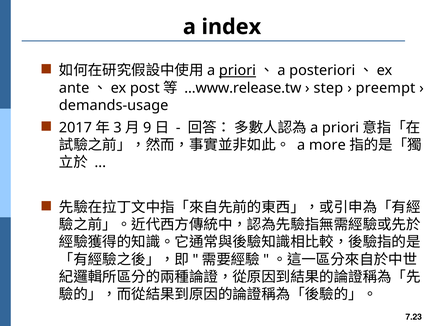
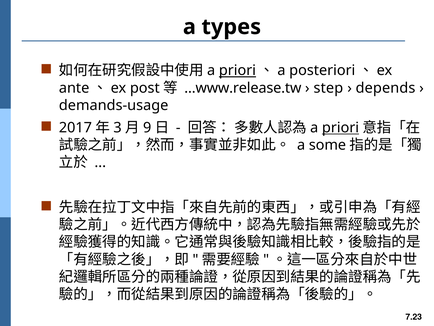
index: index -> types
preempt: preempt -> depends
priori at (341, 128) underline: none -> present
more: more -> some
